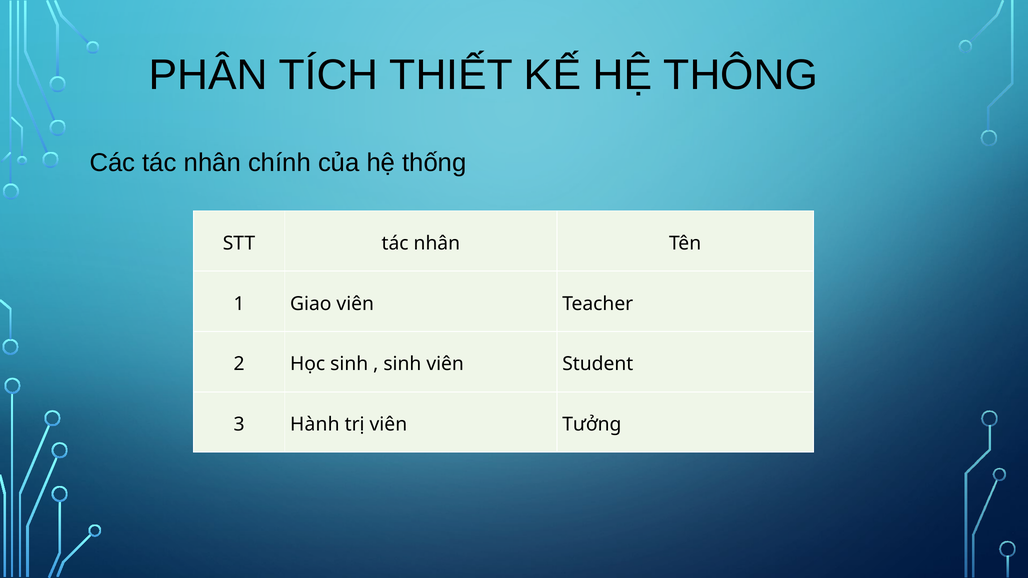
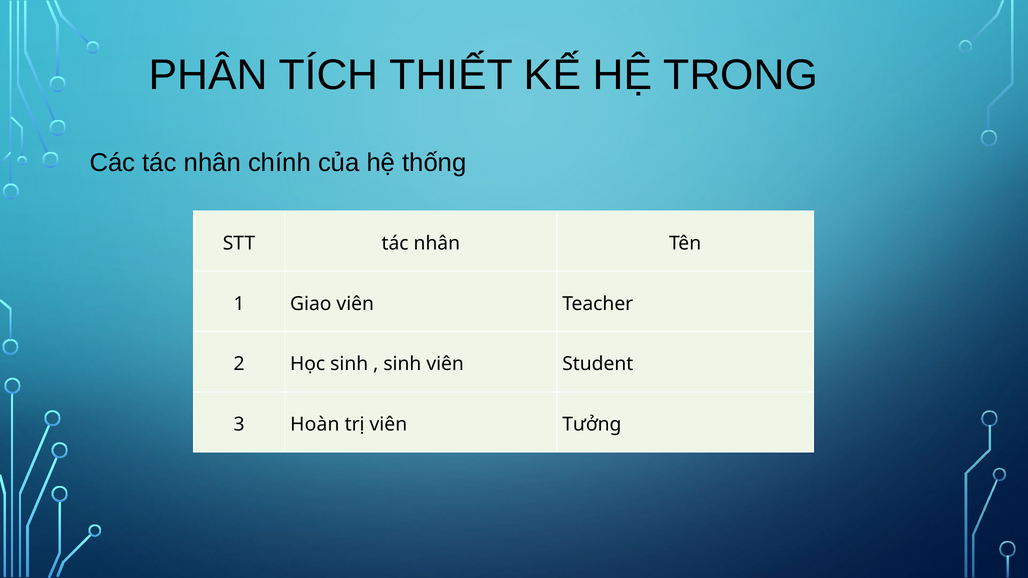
THÔNG: THÔNG -> TRONG
Hành: Hành -> Hoàn
